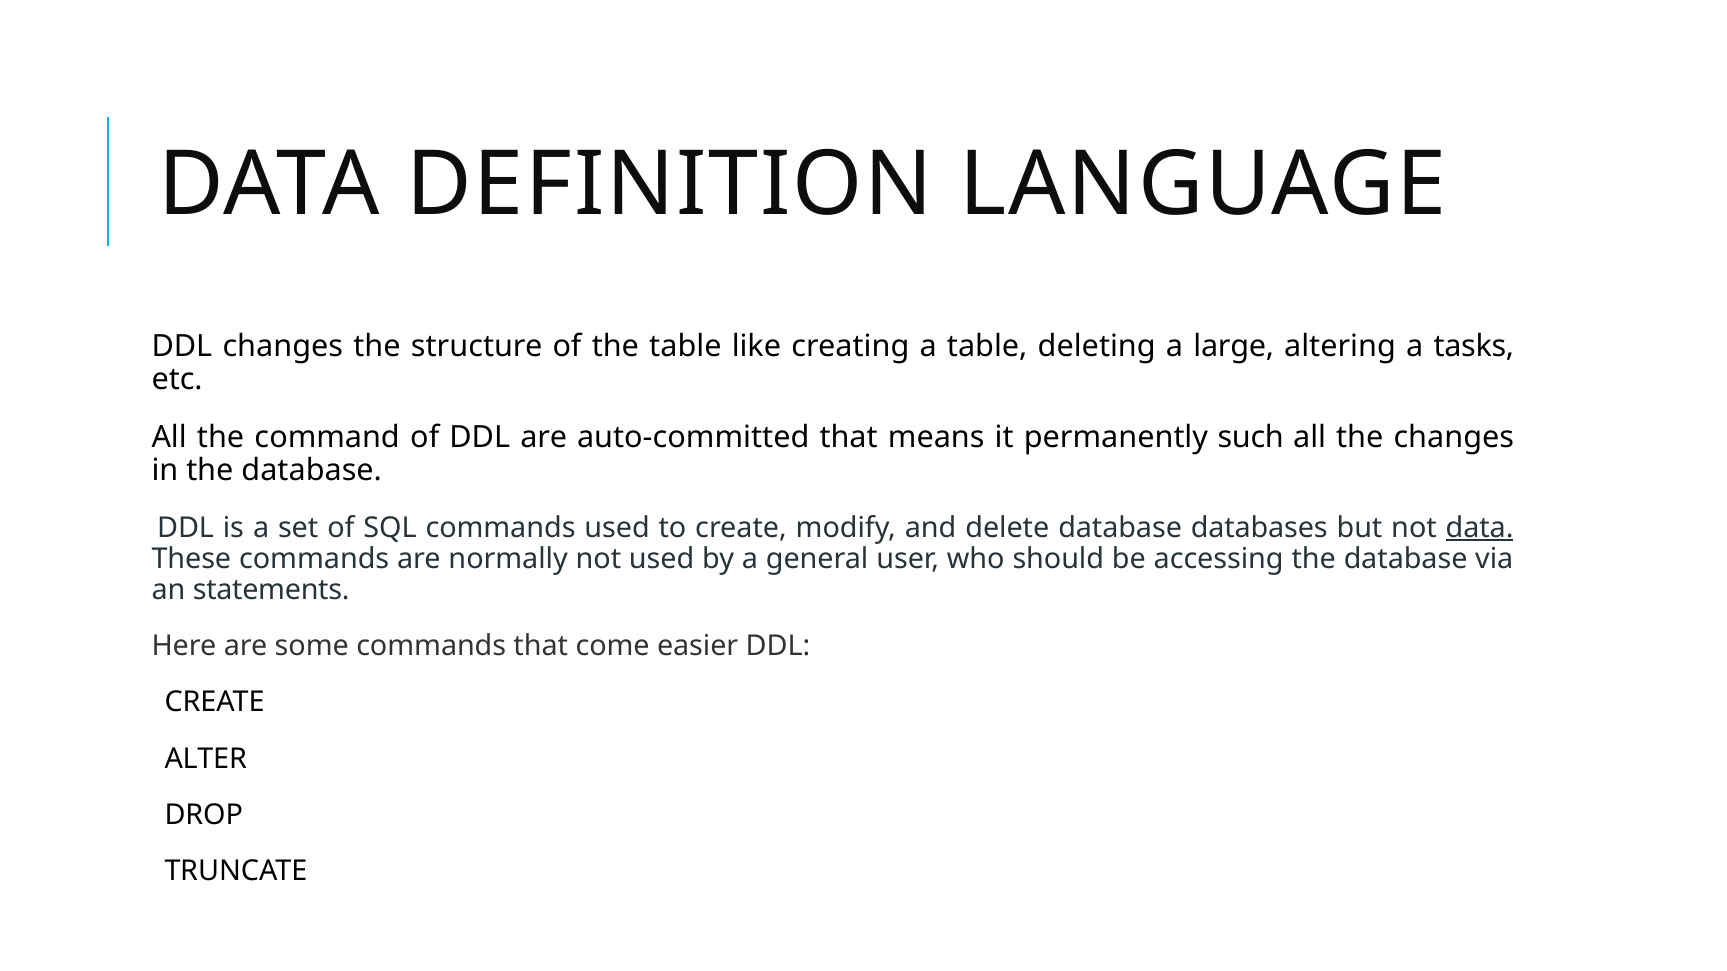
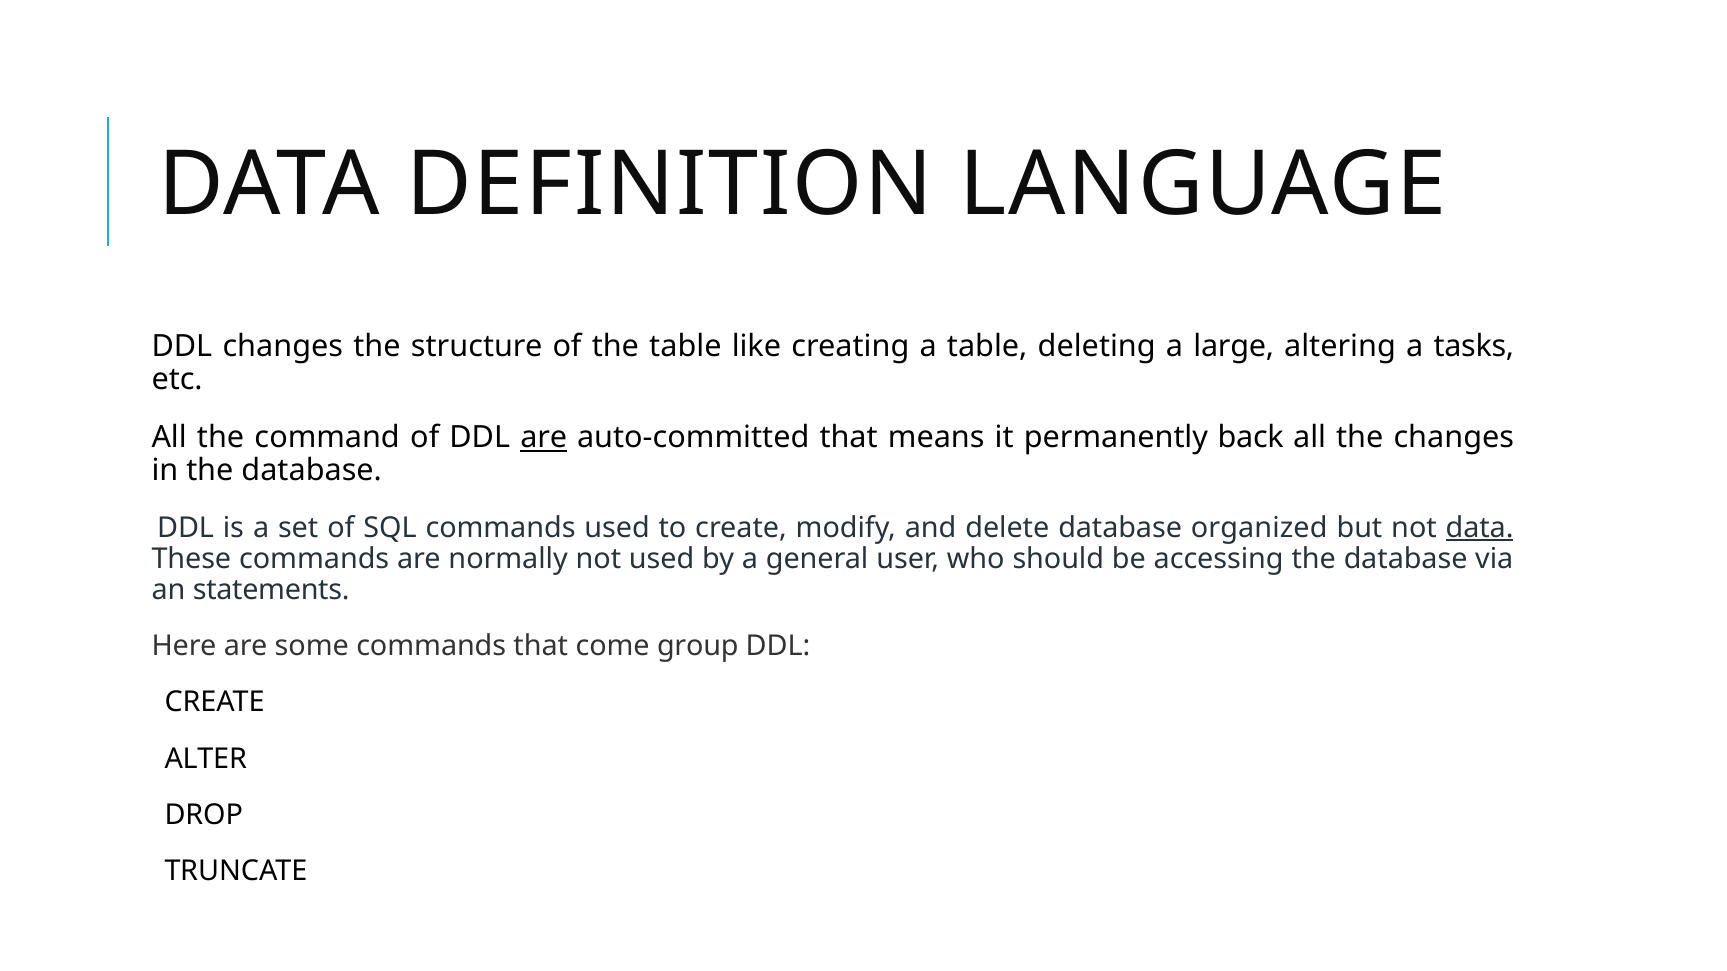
are at (544, 438) underline: none -> present
such: such -> back
databases: databases -> organized
easier: easier -> group
